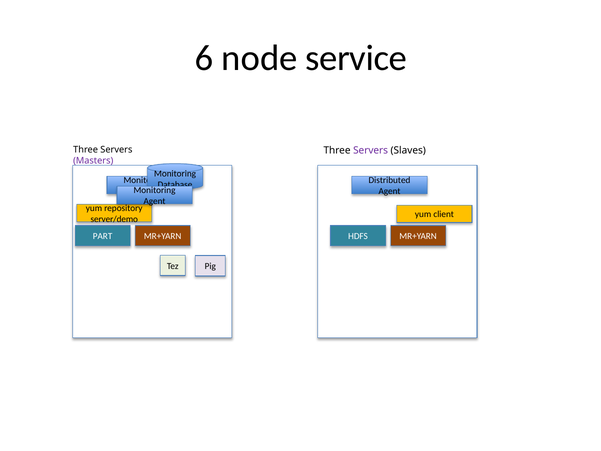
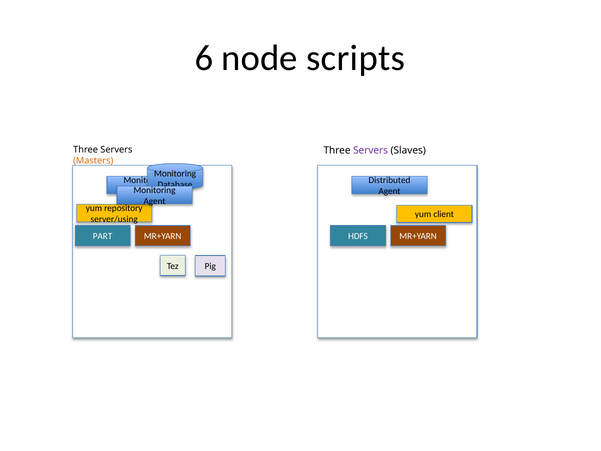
service: service -> scripts
Masters colour: purple -> orange
server/demo: server/demo -> server/using
